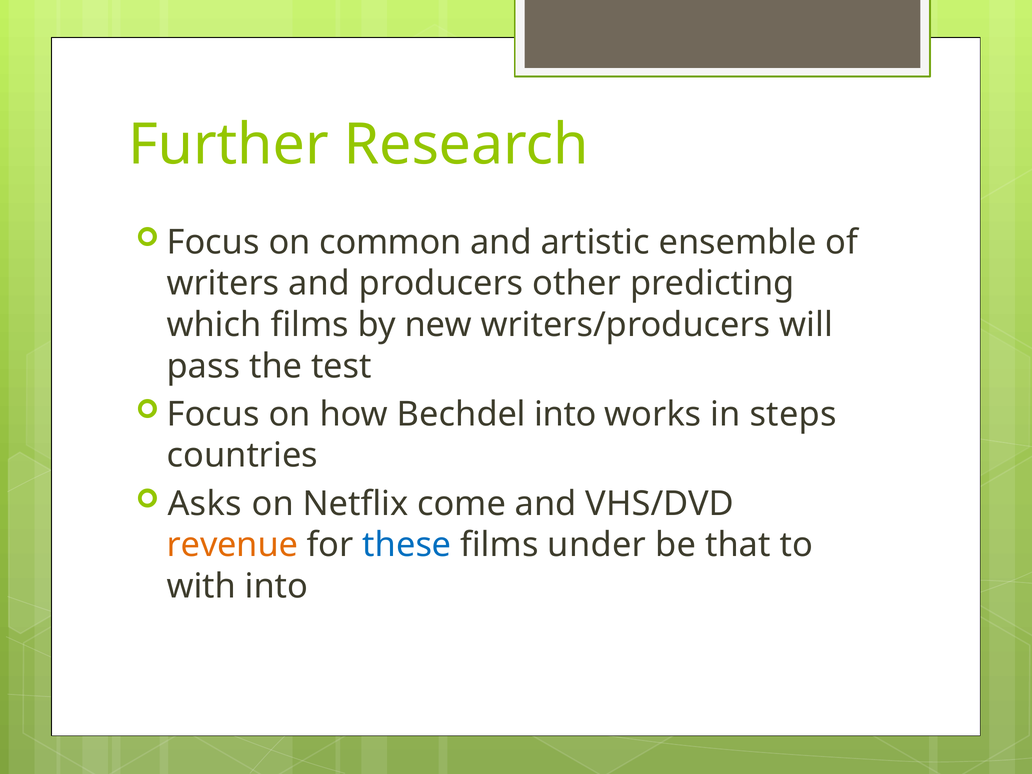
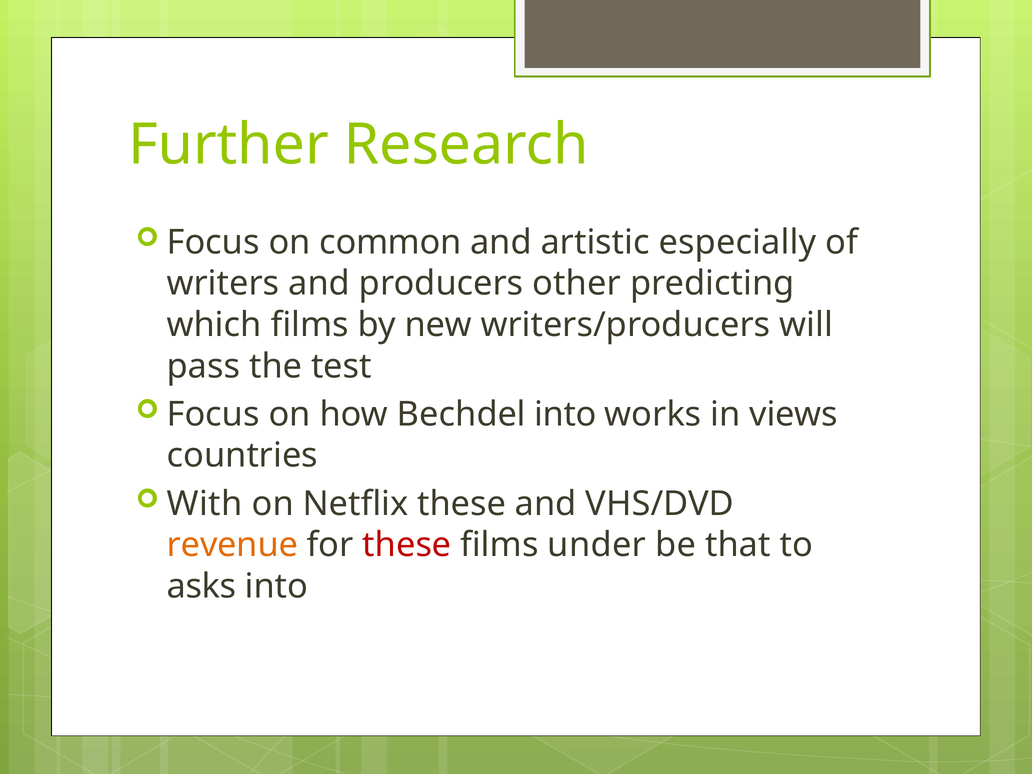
ensemble: ensemble -> especially
steps: steps -> views
Asks: Asks -> With
Netflix come: come -> these
these at (407, 545) colour: blue -> red
with: with -> asks
